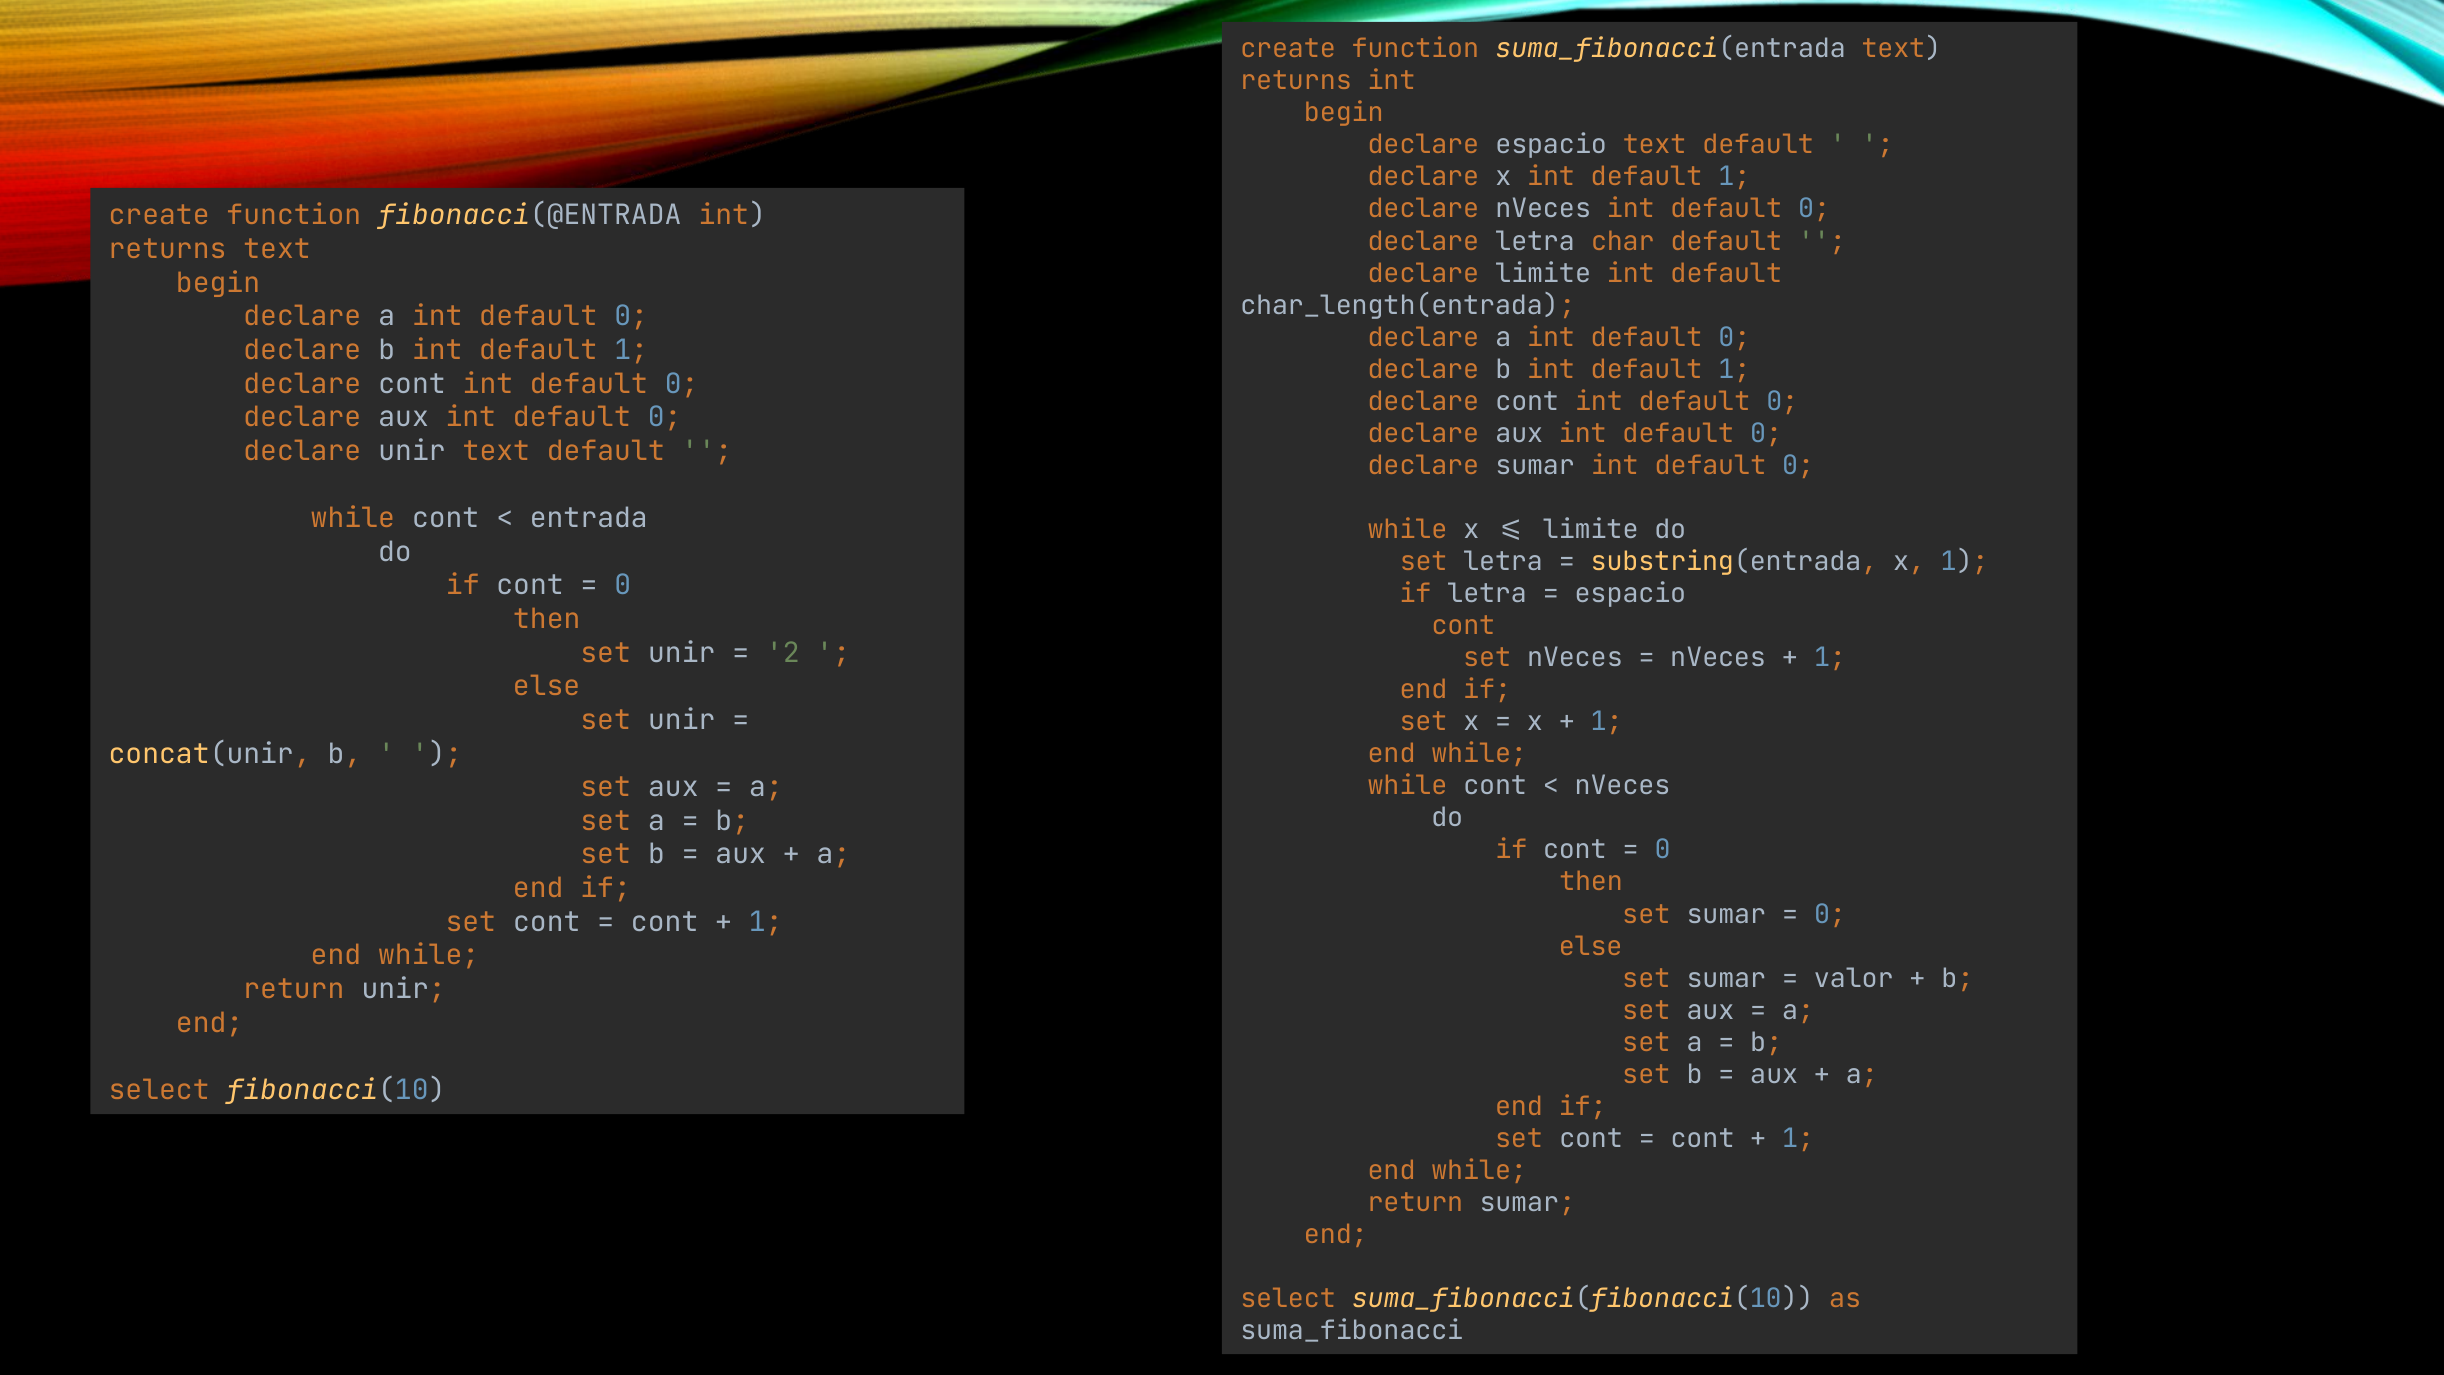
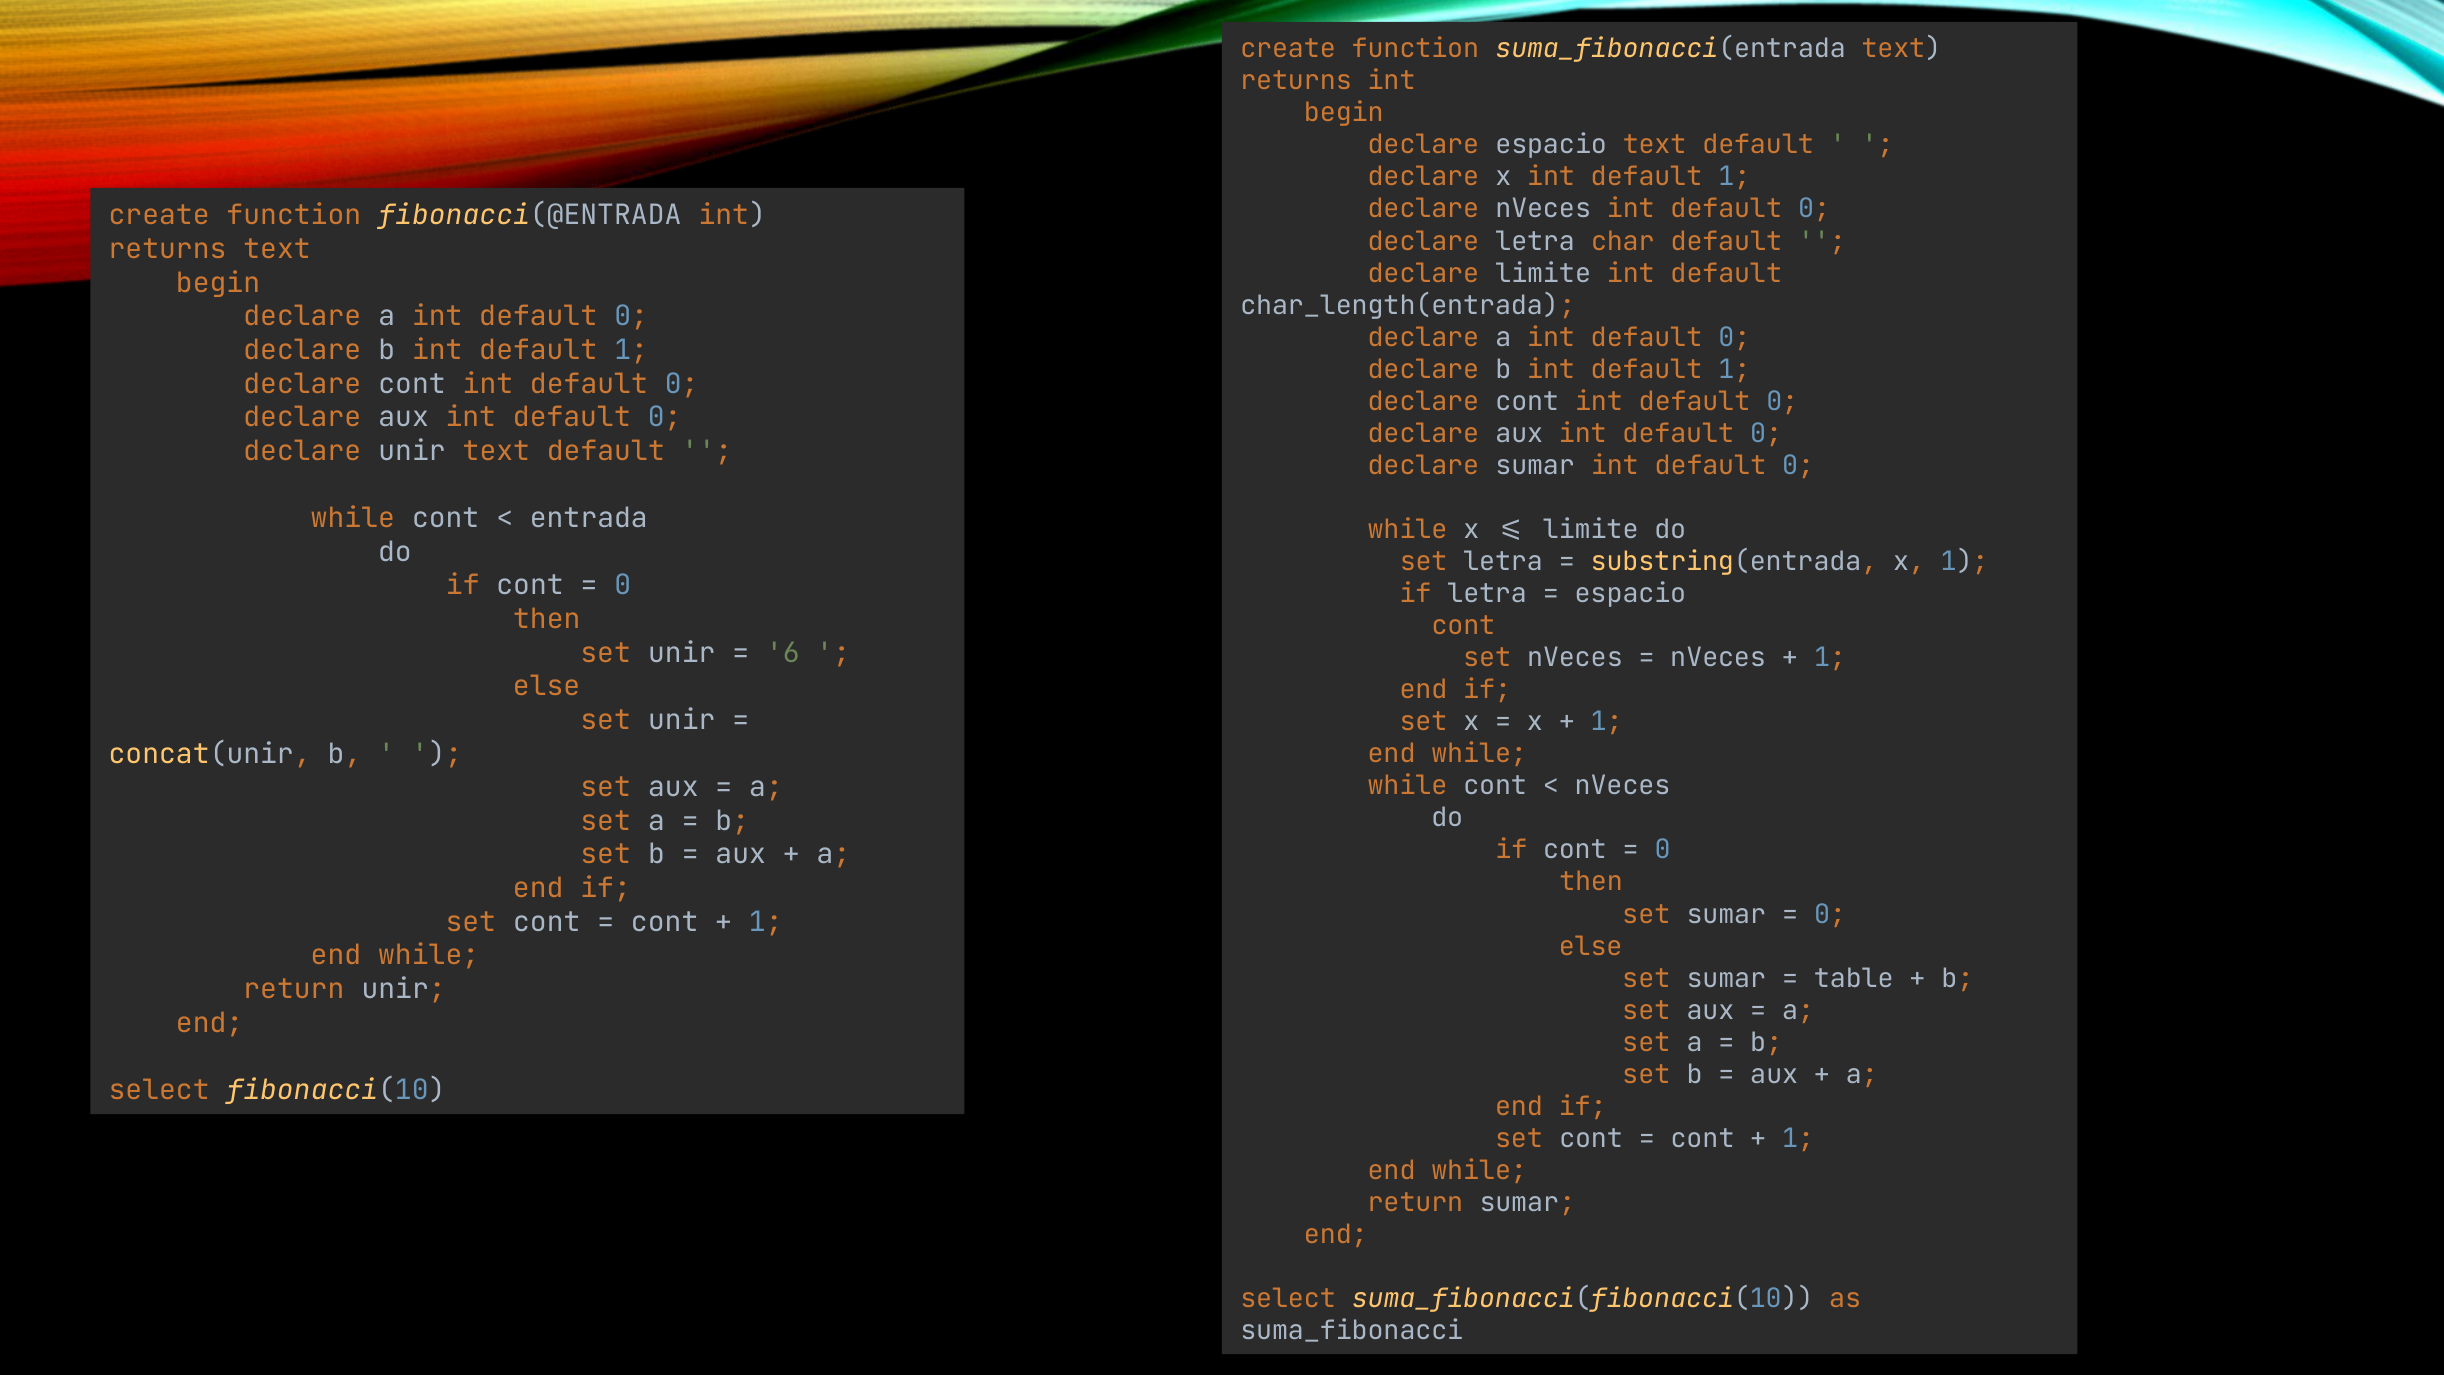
2: 2 -> 6
valor: valor -> table
